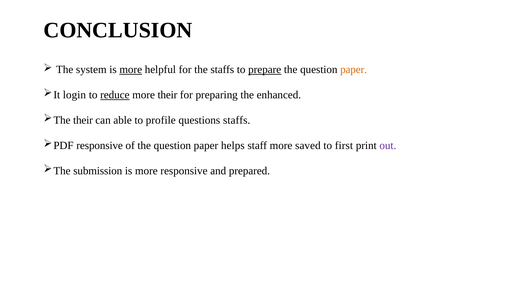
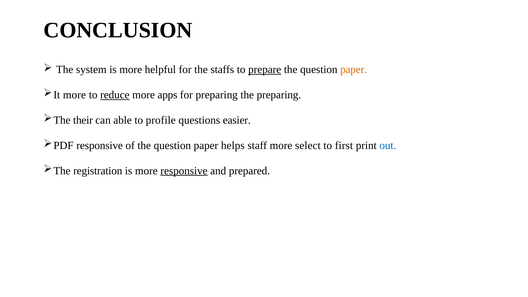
more at (131, 69) underline: present -> none
login at (74, 95): login -> more
more their: their -> apps
the enhanced: enhanced -> preparing
questions staffs: staffs -> easier
saved: saved -> select
out colour: purple -> blue
submission: submission -> registration
responsive at (184, 171) underline: none -> present
